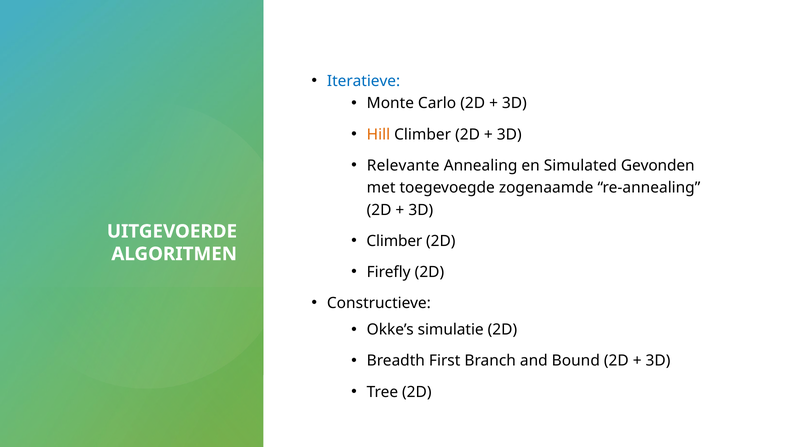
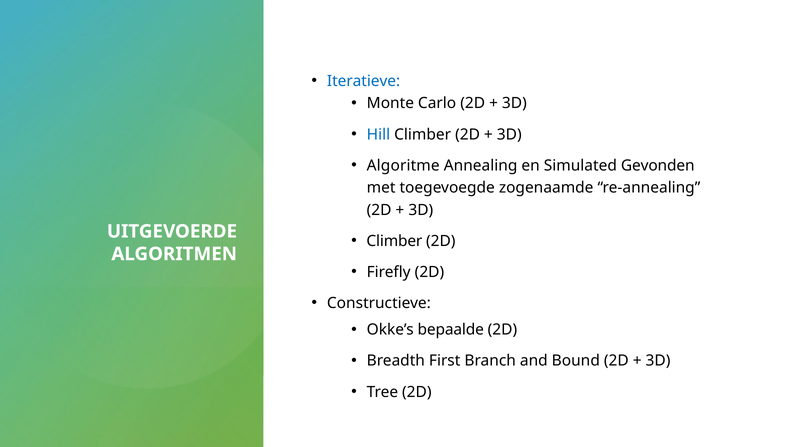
Hill colour: orange -> blue
Relevante: Relevante -> Algoritme
simulatie: simulatie -> bepaalde
